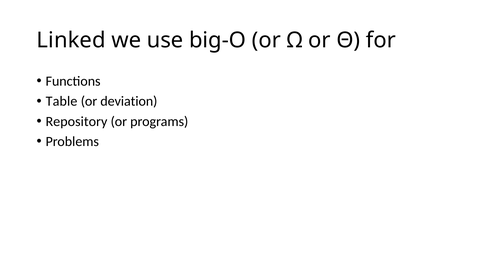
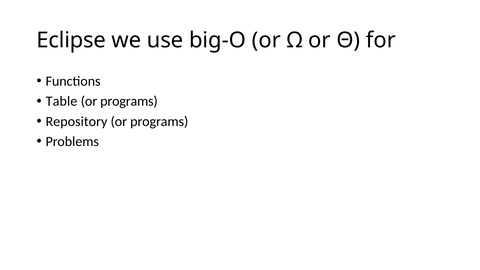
Linked: Linked -> Eclipse
deviation at (129, 101): deviation -> programs
